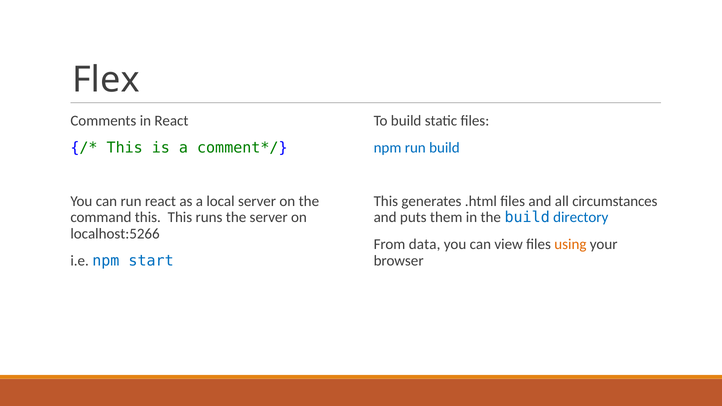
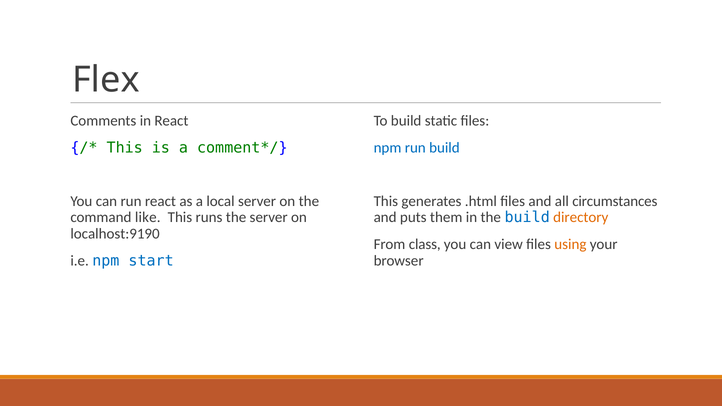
command this: this -> like
directory colour: blue -> orange
localhost:5266: localhost:5266 -> localhost:9190
data: data -> class
